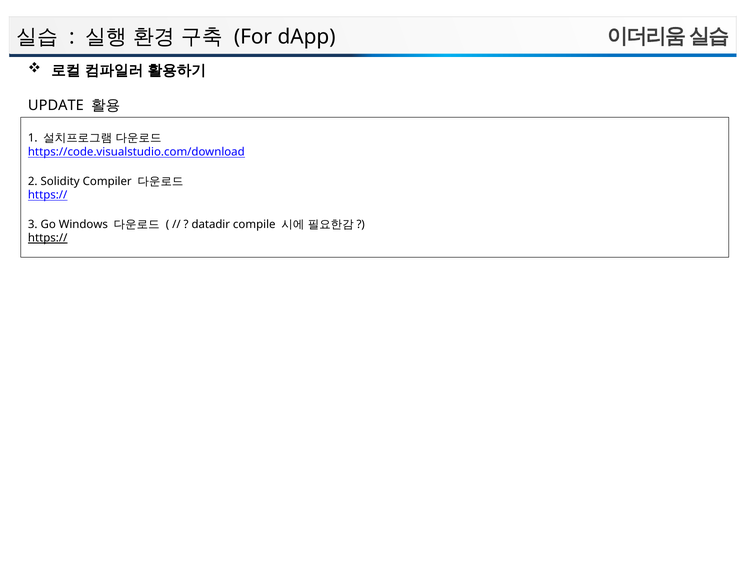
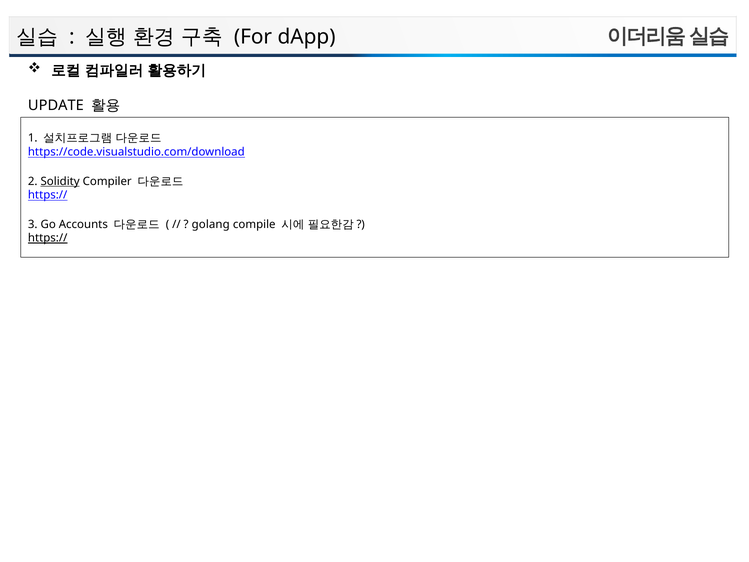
Solidity underline: none -> present
Windows: Windows -> Accounts
datadir: datadir -> golang
